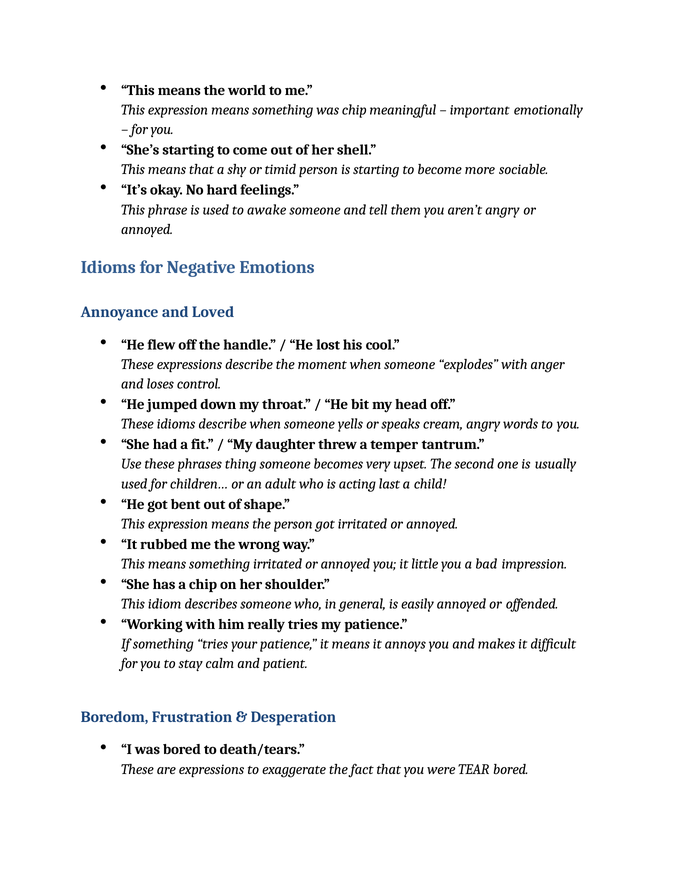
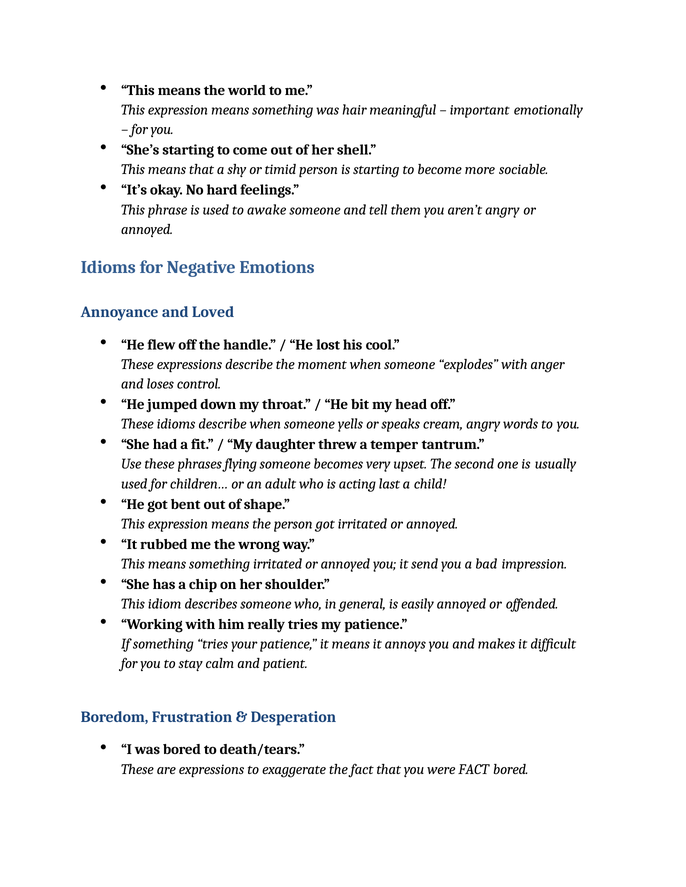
was chip: chip -> hair
thing: thing -> flying
little: little -> send
were TEAR: TEAR -> FACT
